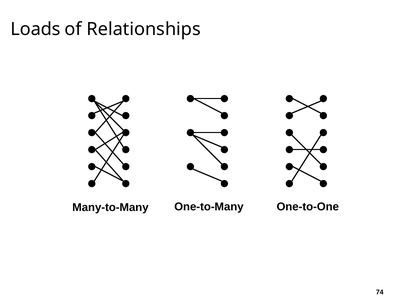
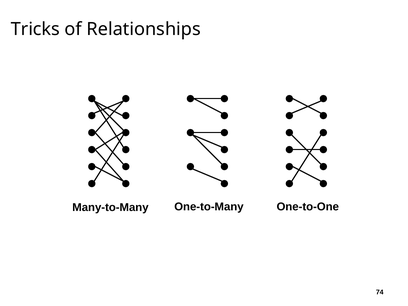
Loads: Loads -> Tricks
